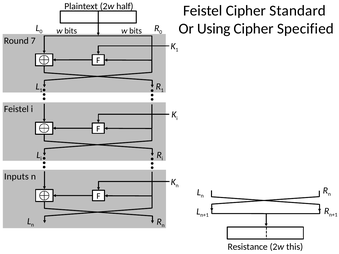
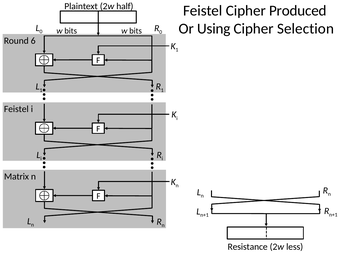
Standard: Standard -> Produced
Specified: Specified -> Selection
7: 7 -> 6
Inputs: Inputs -> Matrix
this: this -> less
